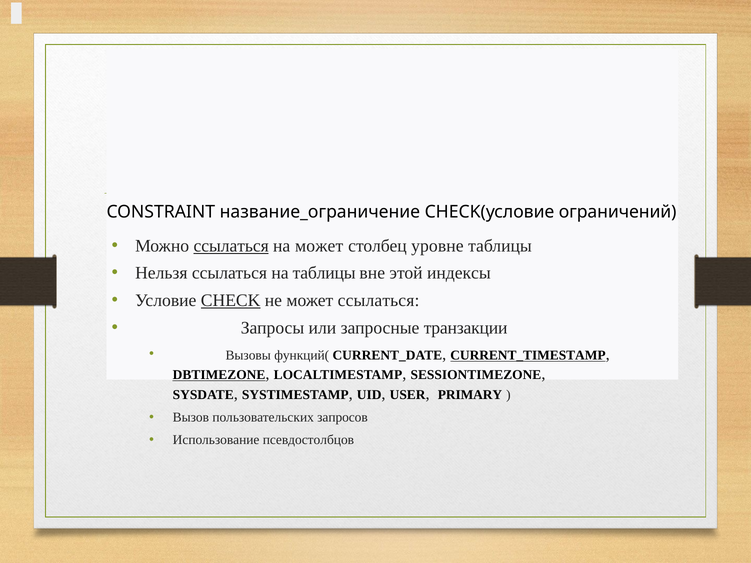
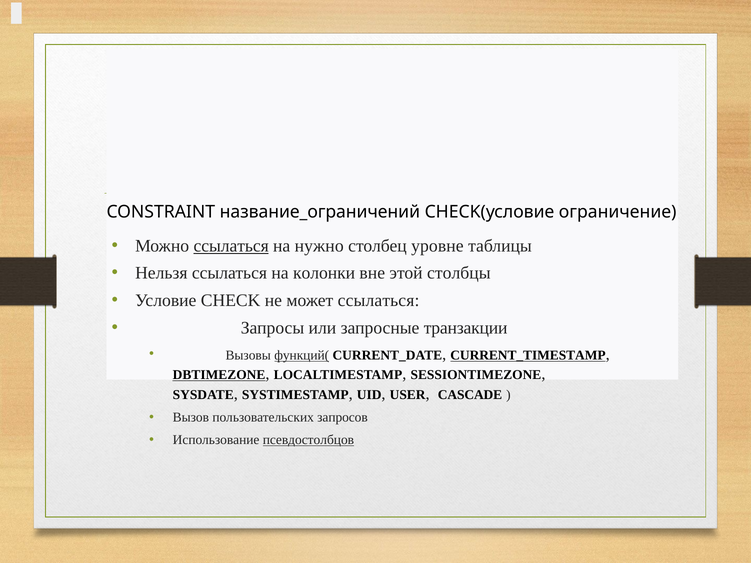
название_ограничение: название_ограничение -> название_ограничений
ограничений: ограничений -> ограничение
на может: может -> нужно
на таблицы: таблицы -> колонки
индексы: индексы -> столбцы
CHECK at (231, 301) underline: present -> none
функций( underline: none -> present
PRIMARY: PRIMARY -> CASCADE
псевдостолбцов underline: none -> present
